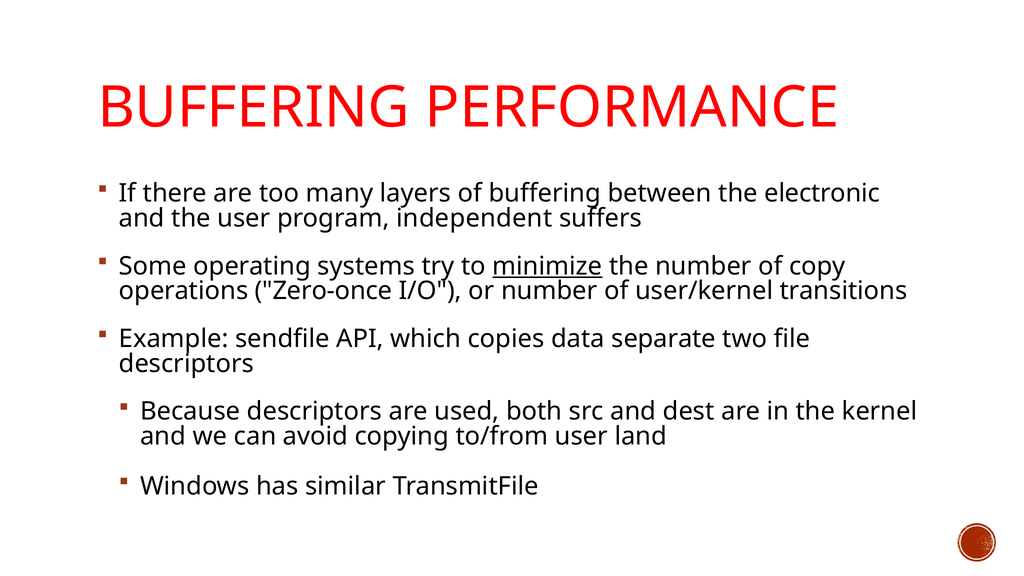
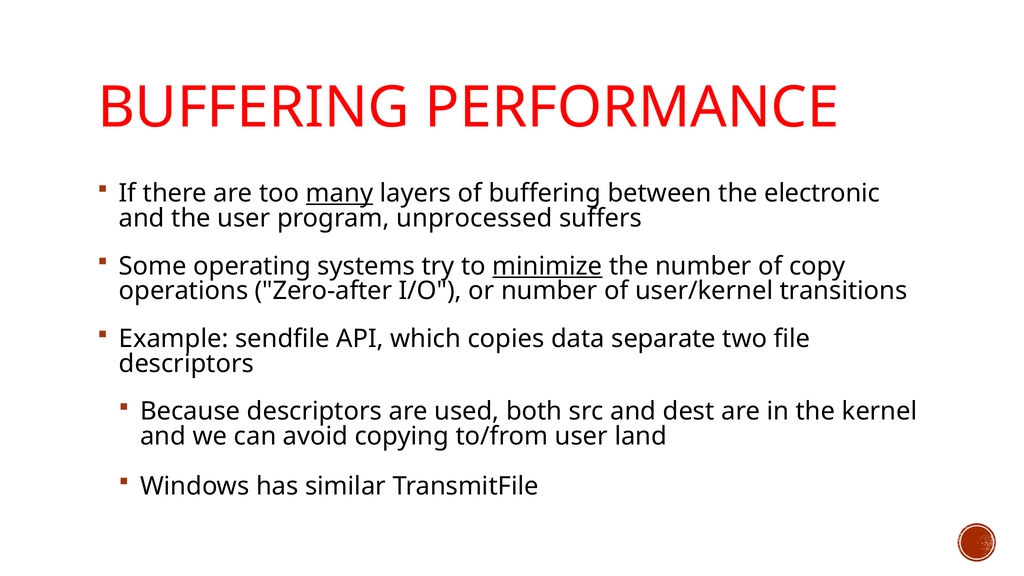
many underline: none -> present
independent: independent -> unprocessed
Zero-once: Zero-once -> Zero-after
